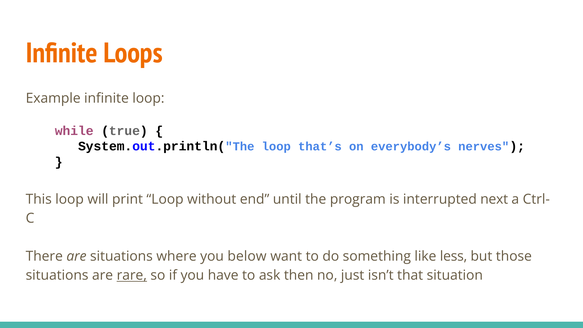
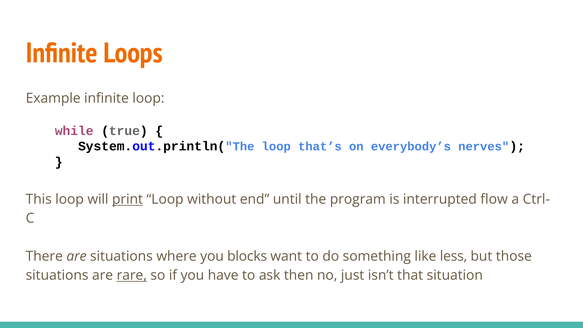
print underline: none -> present
next: next -> flow
below: below -> blocks
